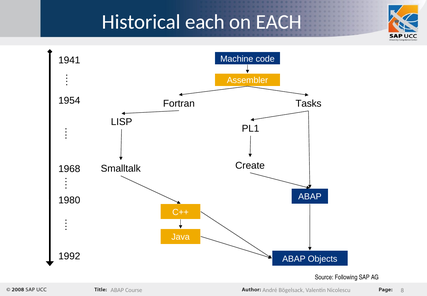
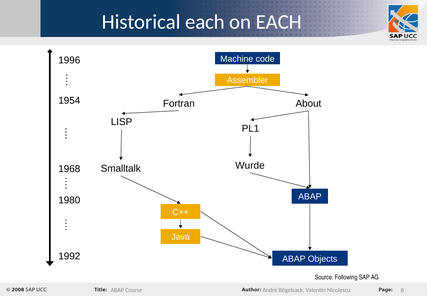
1941: 1941 -> 1996
Tasks: Tasks -> About
Create: Create -> Wurde
